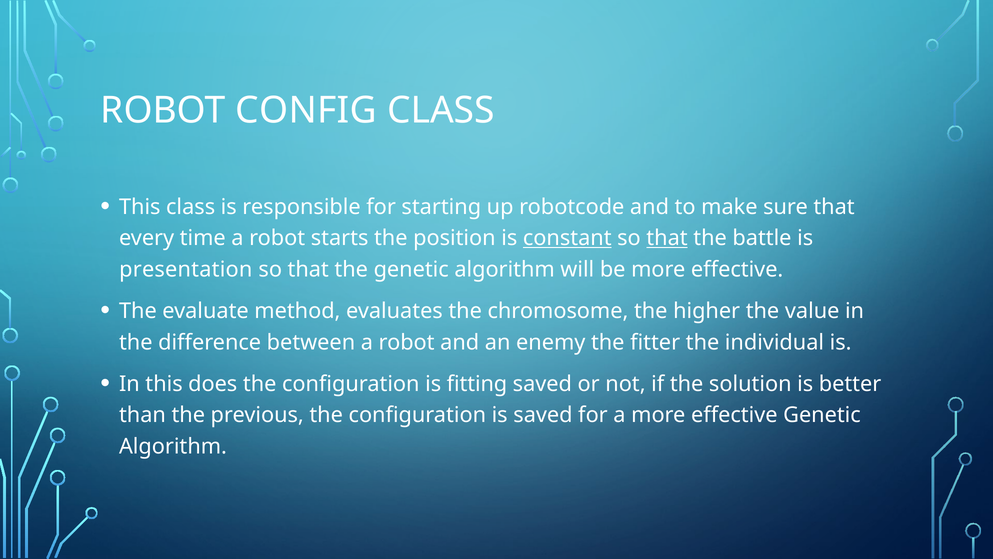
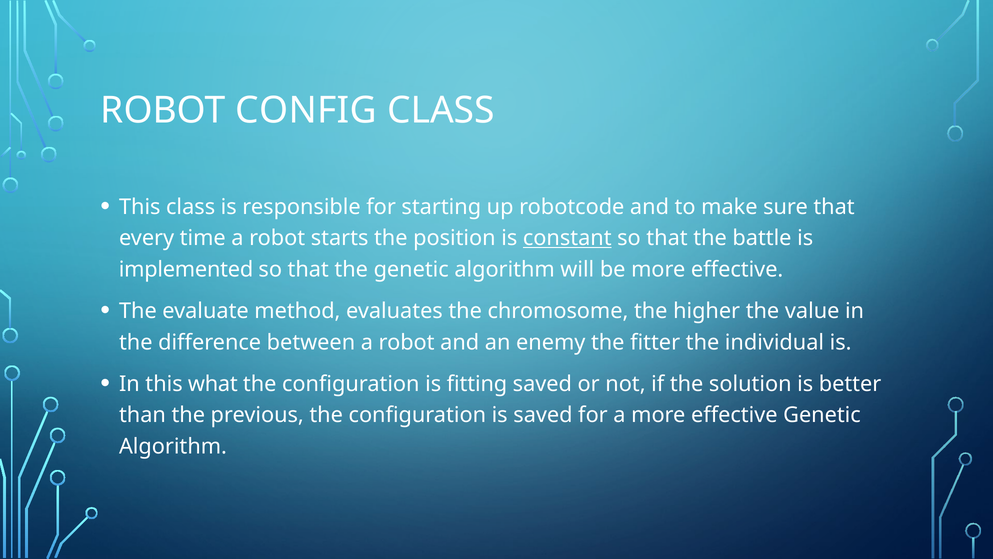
that at (667, 238) underline: present -> none
presentation: presentation -> implemented
does: does -> what
